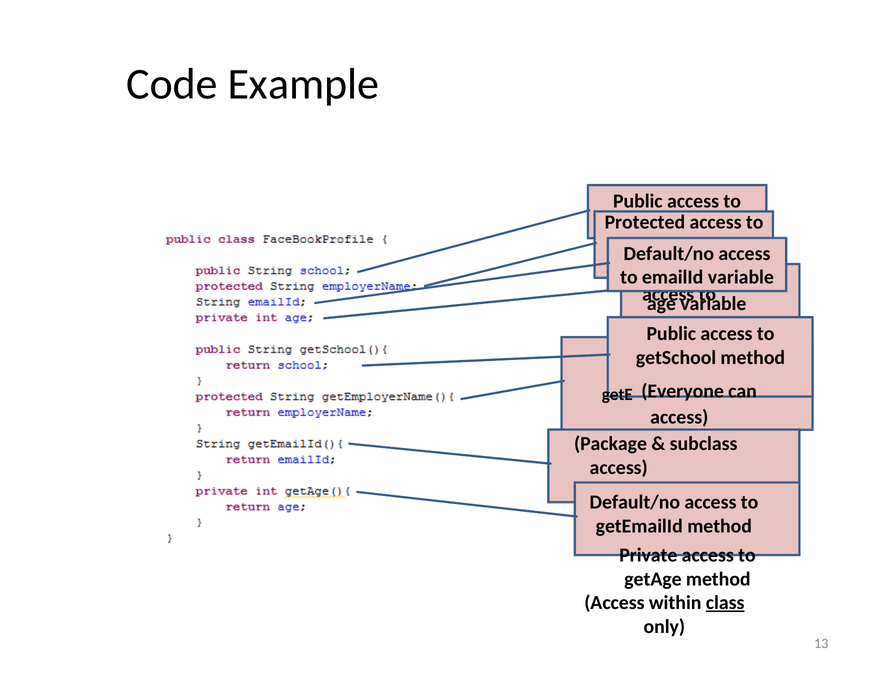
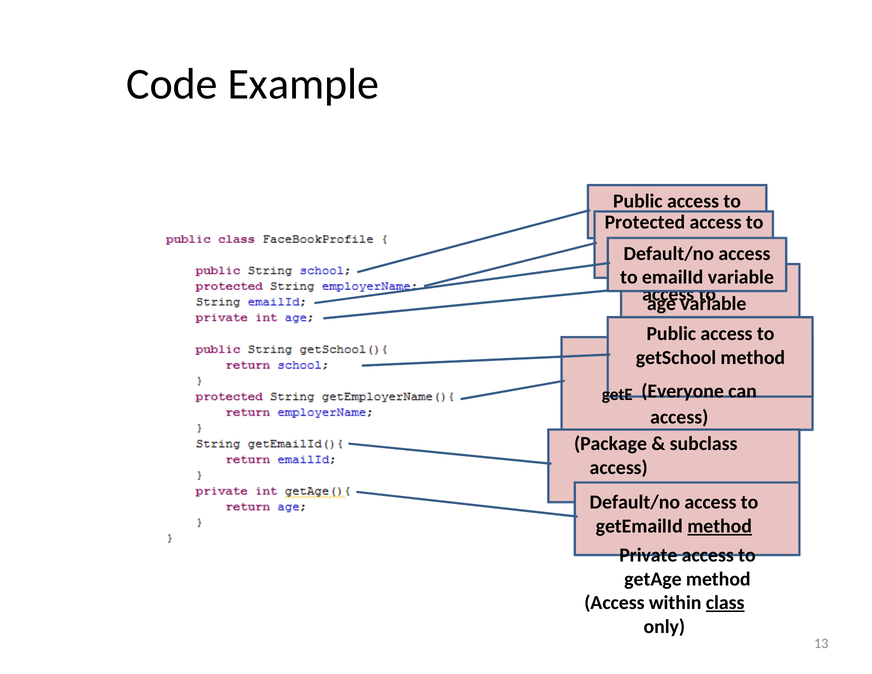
method at (720, 526) underline: none -> present
